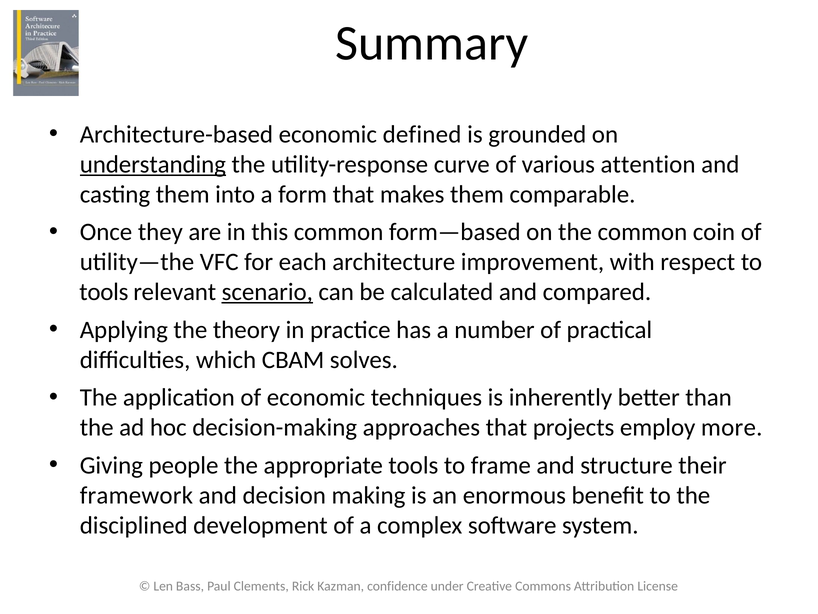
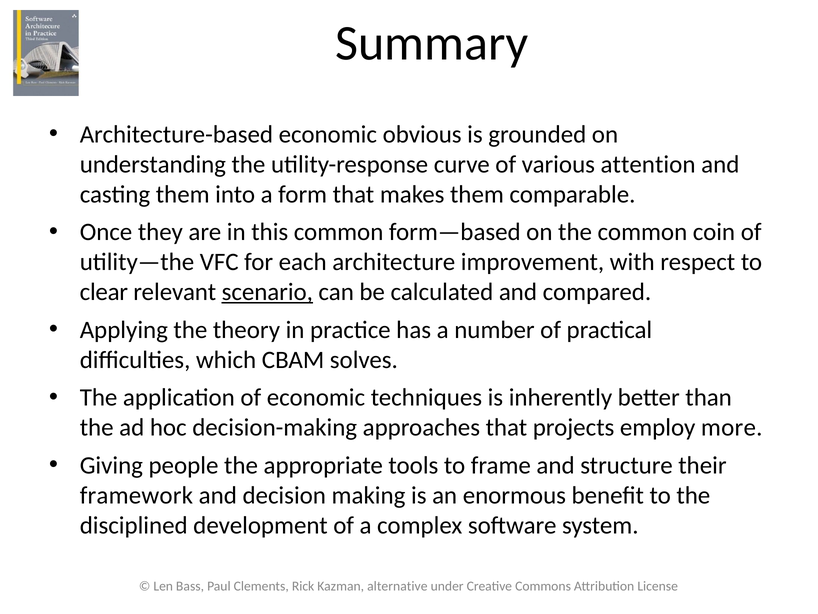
defined: defined -> obvious
understanding underline: present -> none
tools at (104, 292): tools -> clear
confidence: confidence -> alternative
